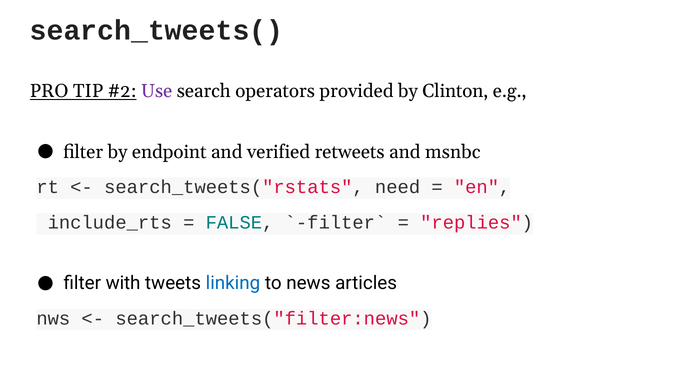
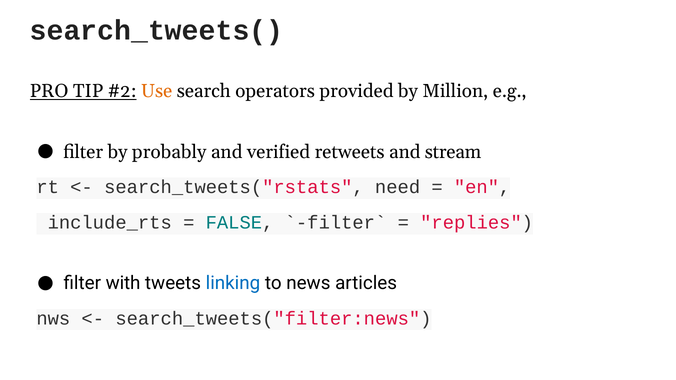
Use colour: purple -> orange
Clinton: Clinton -> Million
endpoint: endpoint -> probably
msnbc: msnbc -> stream
